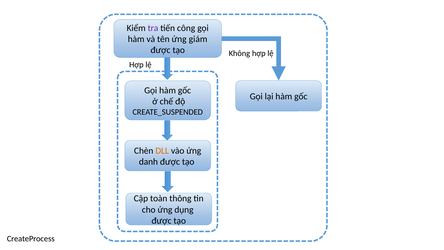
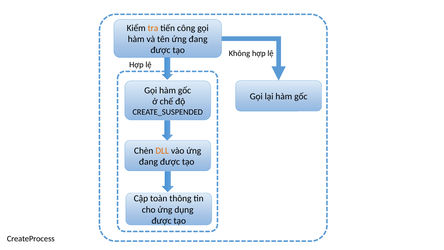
tra colour: purple -> orange
tên ứng giám: giám -> đang
danh at (148, 162): danh -> đang
